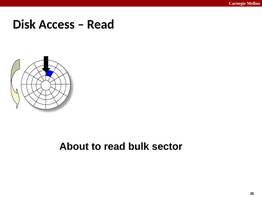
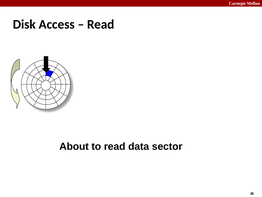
bulk: bulk -> data
